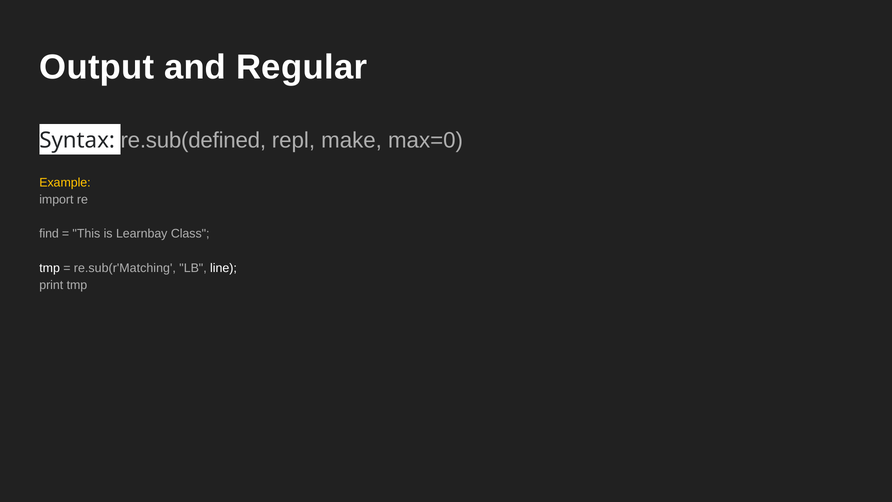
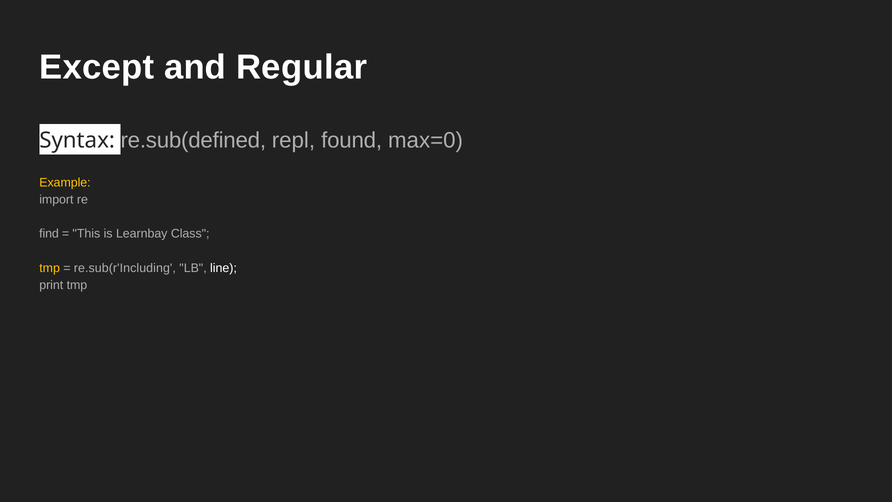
Output: Output -> Except
make: make -> found
tmp at (50, 268) colour: white -> yellow
re.sub(r'Matching: re.sub(r'Matching -> re.sub(r'Including
